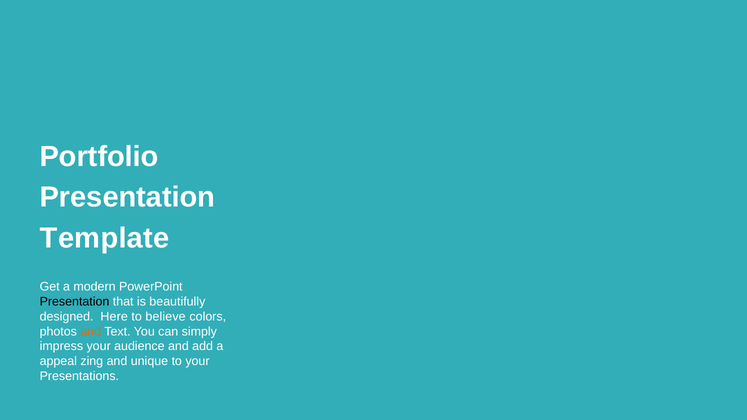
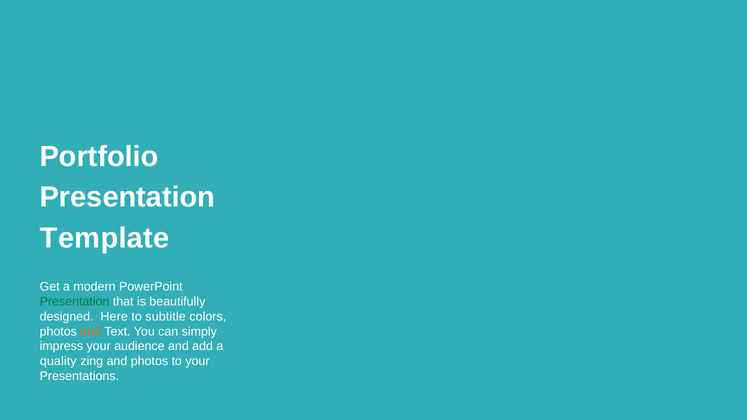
Presentation at (75, 302) colour: black -> green
believe: believe -> subtitle
appeal: appeal -> quality
and unique: unique -> photos
